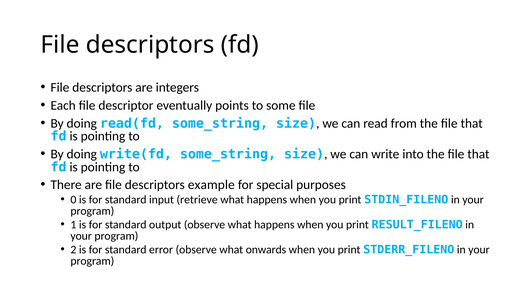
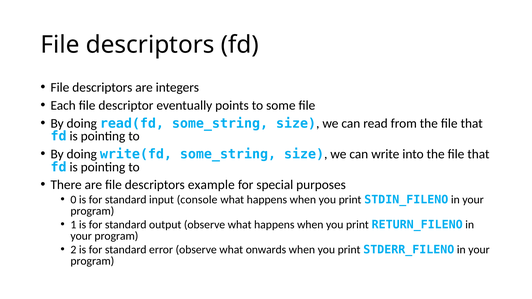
retrieve: retrieve -> console
RESULT_FILENO: RESULT_FILENO -> RETURN_FILENO
